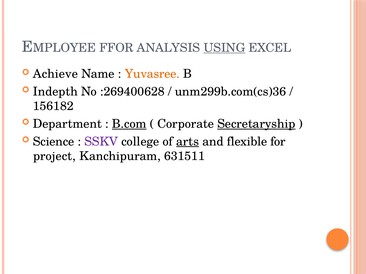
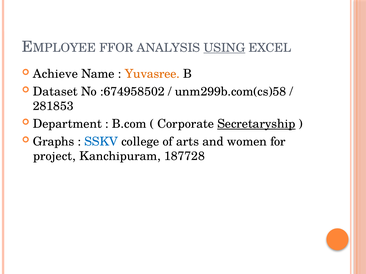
Indepth: Indepth -> Dataset
:269400628: :269400628 -> :674958502
unm299b.com(cs)36: unm299b.com(cs)36 -> unm299b.com(cs)58
156182: 156182 -> 281853
B.com underline: present -> none
Science: Science -> Graphs
SSKV colour: purple -> blue
arts underline: present -> none
flexible: flexible -> women
631511: 631511 -> 187728
